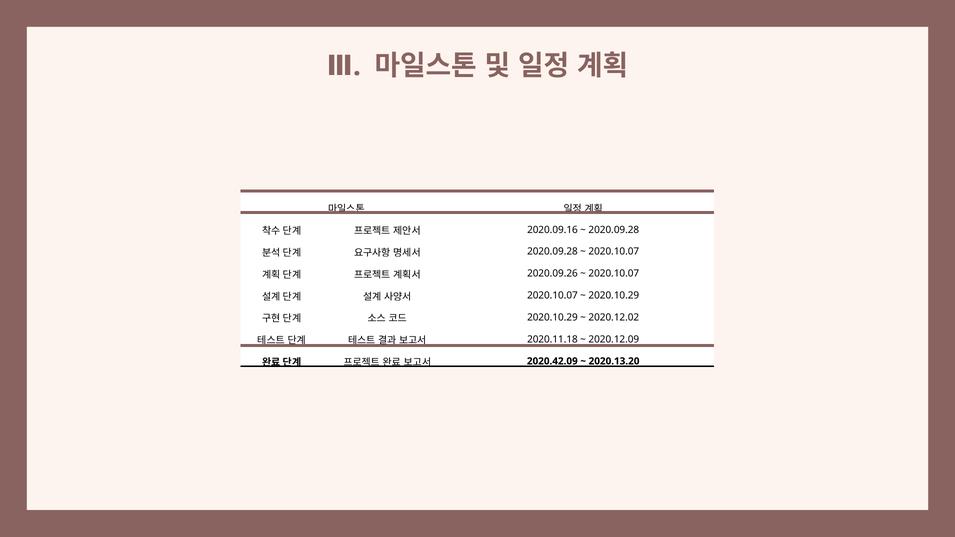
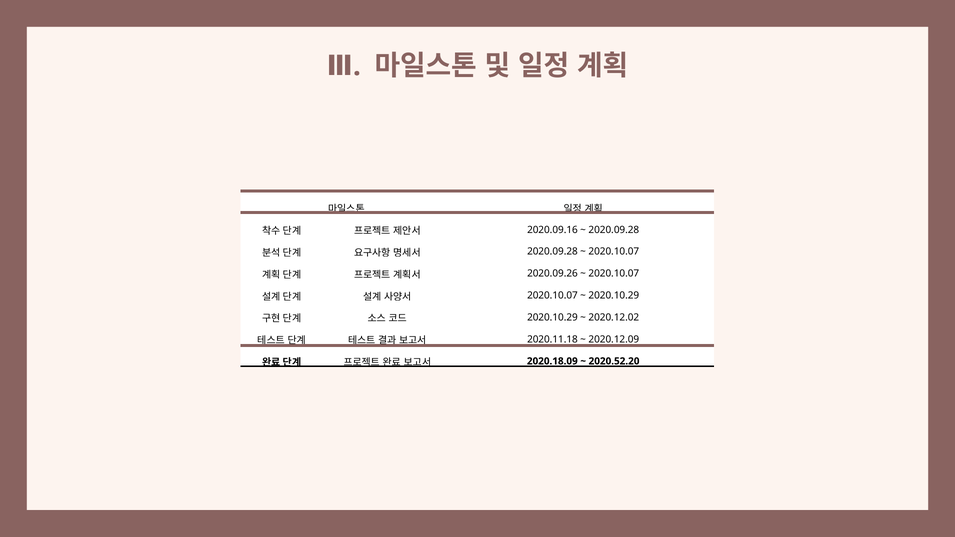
2020.42.09: 2020.42.09 -> 2020.18.09
2020.13.20: 2020.13.20 -> 2020.52.20
